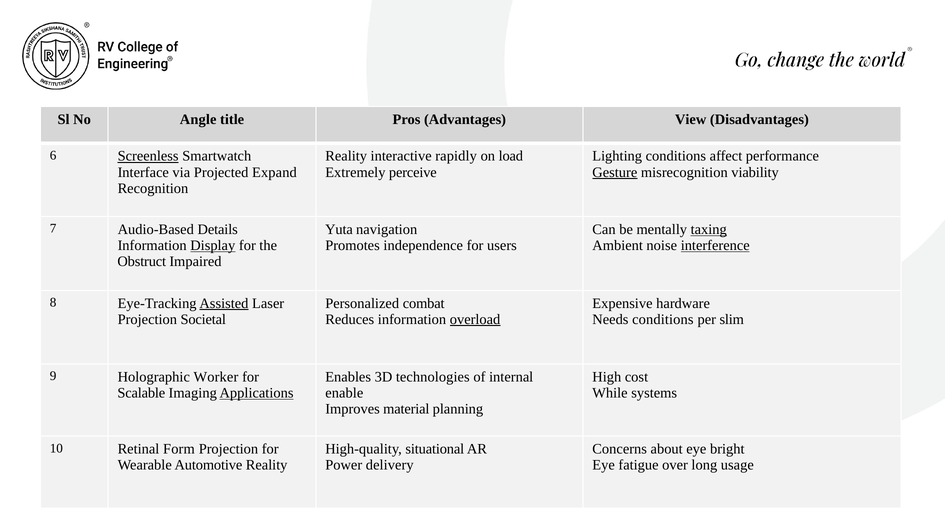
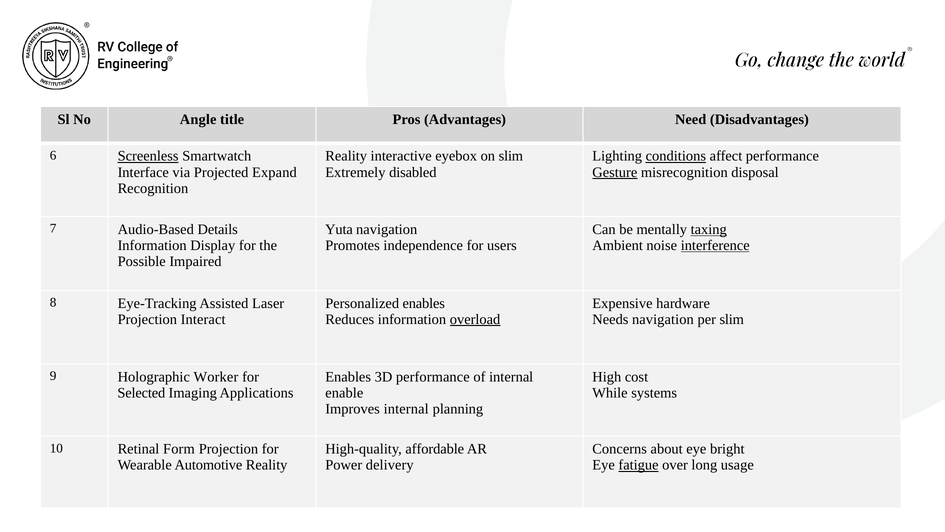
View: View -> Need
rapidly: rapidly -> eyebox
on load: load -> slim
conditions at (676, 156) underline: none -> present
perceive: perceive -> disabled
viability: viability -> disposal
Display underline: present -> none
Obstruct: Obstruct -> Possible
Assisted underline: present -> none
Personalized combat: combat -> enables
Societal: Societal -> Interact
Needs conditions: conditions -> navigation
3D technologies: technologies -> performance
Scalable: Scalable -> Selected
Applications underline: present -> none
Improves material: material -> internal
situational: situational -> affordable
fatigue underline: none -> present
